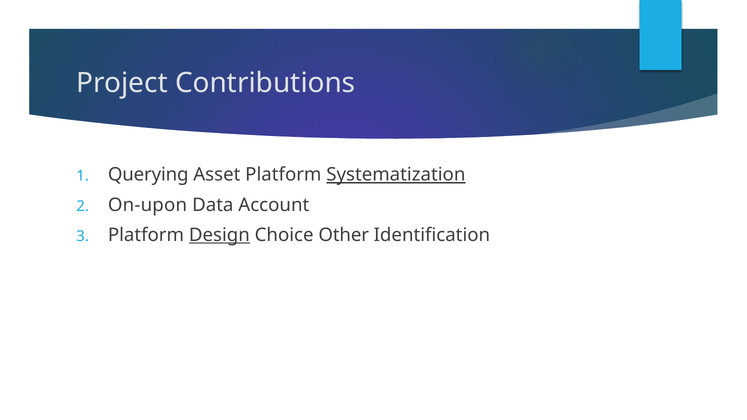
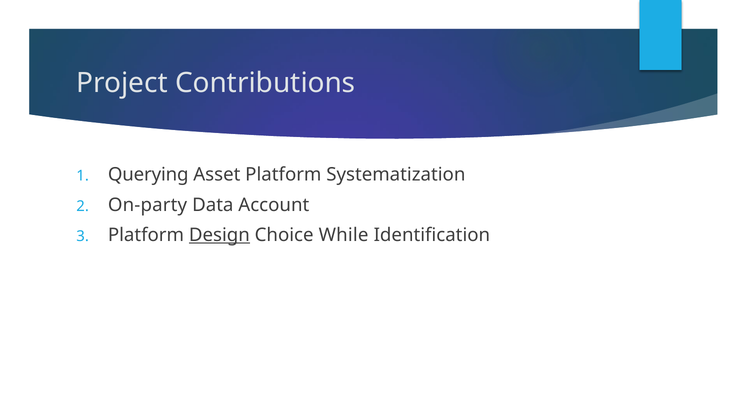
Systematization underline: present -> none
On-upon: On-upon -> On-party
Other: Other -> While
